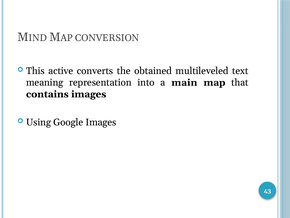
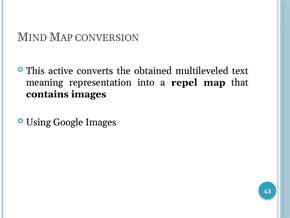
main: main -> repel
